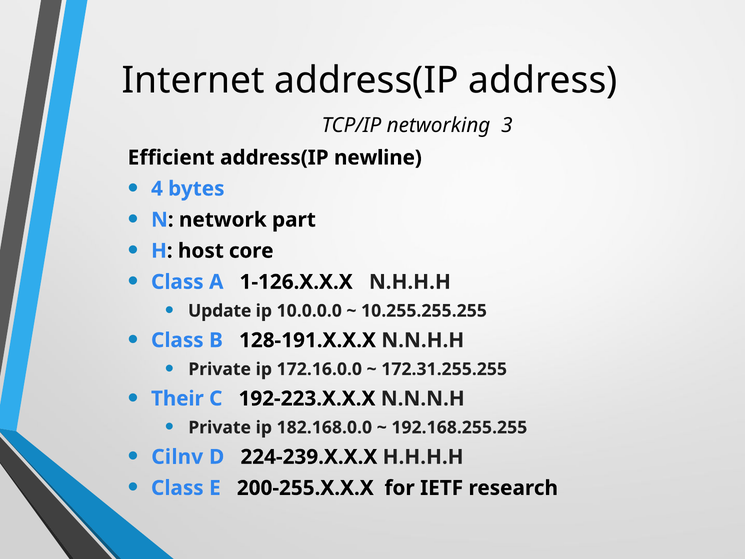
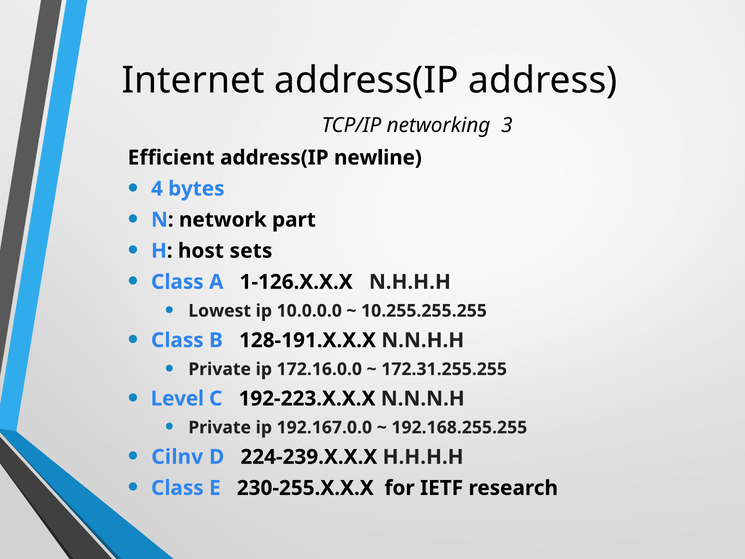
core: core -> sets
Update: Update -> Lowest
Their: Their -> Level
182.168.0.0: 182.168.0.0 -> 192.167.0.0
200-255.X.X.X: 200-255.X.X.X -> 230-255.X.X.X
